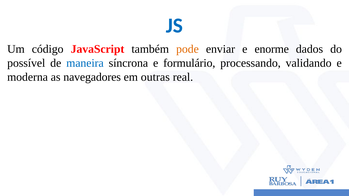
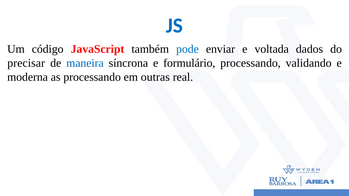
pode colour: orange -> blue
enorme: enorme -> voltada
possível: possível -> precisar
as navegadores: navegadores -> processando
